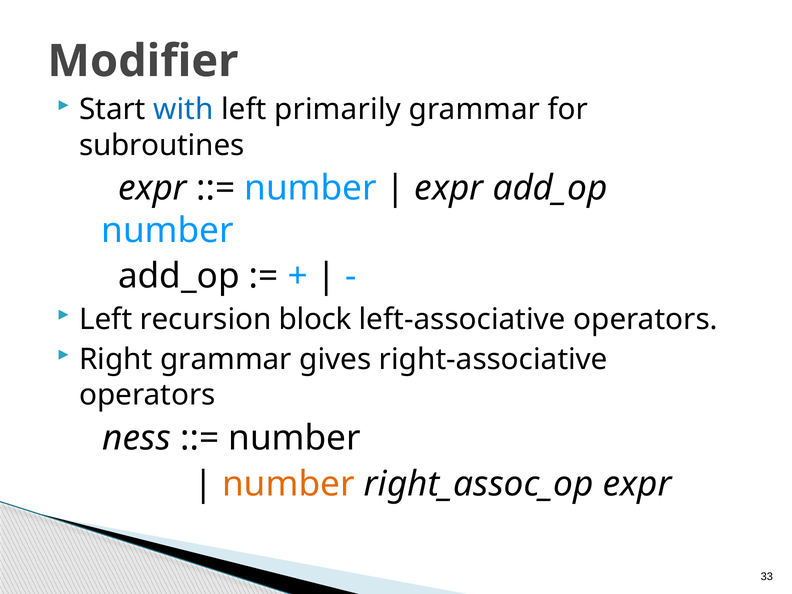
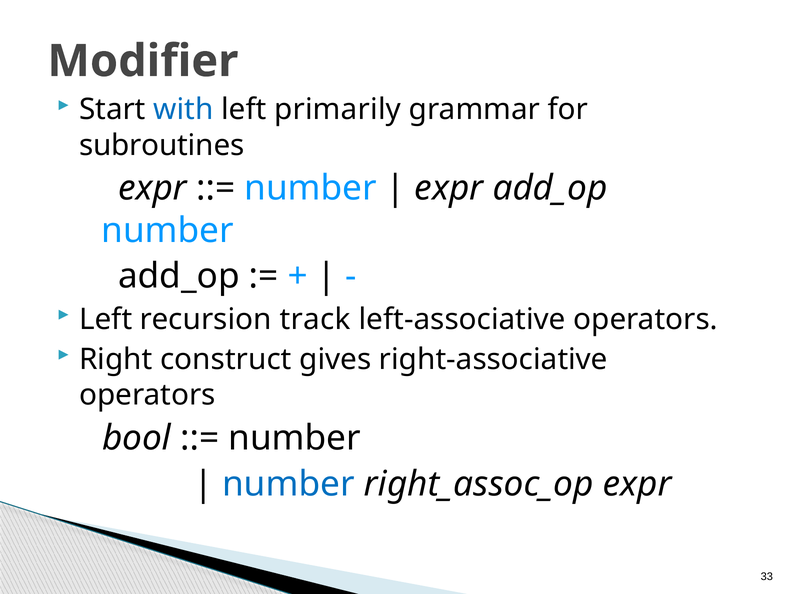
block: block -> track
Right grammar: grammar -> construct
ness: ness -> bool
number at (288, 484) colour: orange -> blue
